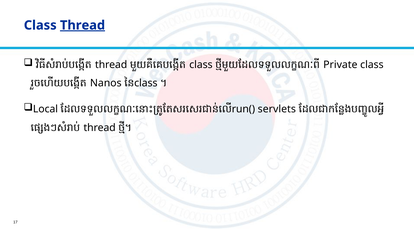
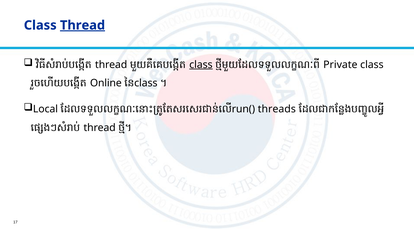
class at (201, 65) underline: none -> present
Nanos: Nanos -> Online
servlets: servlets -> threads
